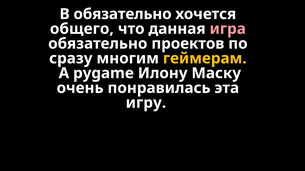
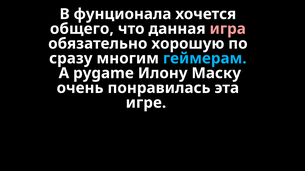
В обязательно: обязательно -> фунционала
проектов: проектов -> хорошую
геймерам colour: yellow -> light blue
игру: игру -> игре
